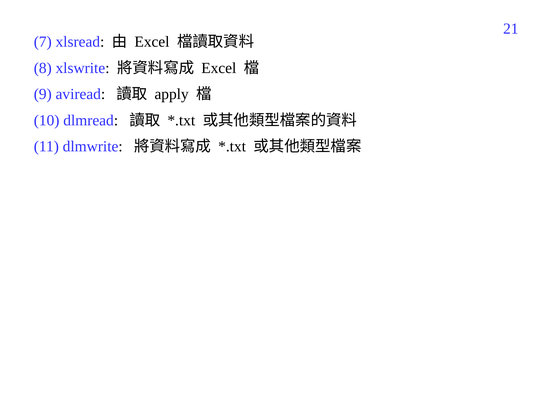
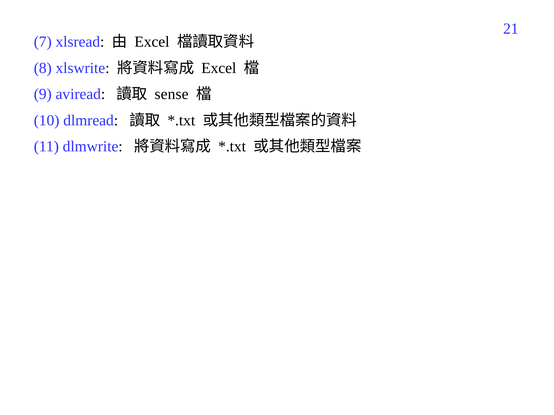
apply: apply -> sense
